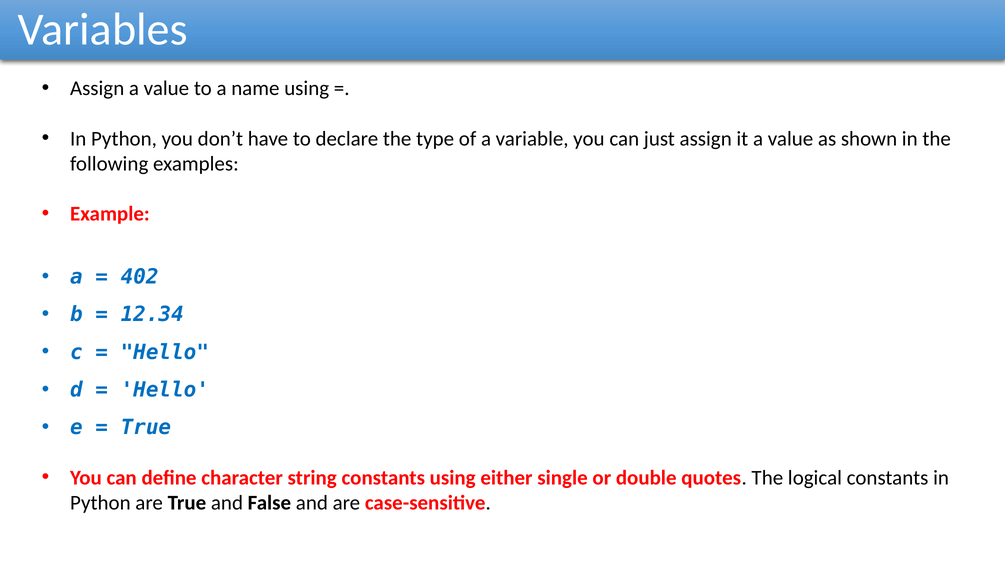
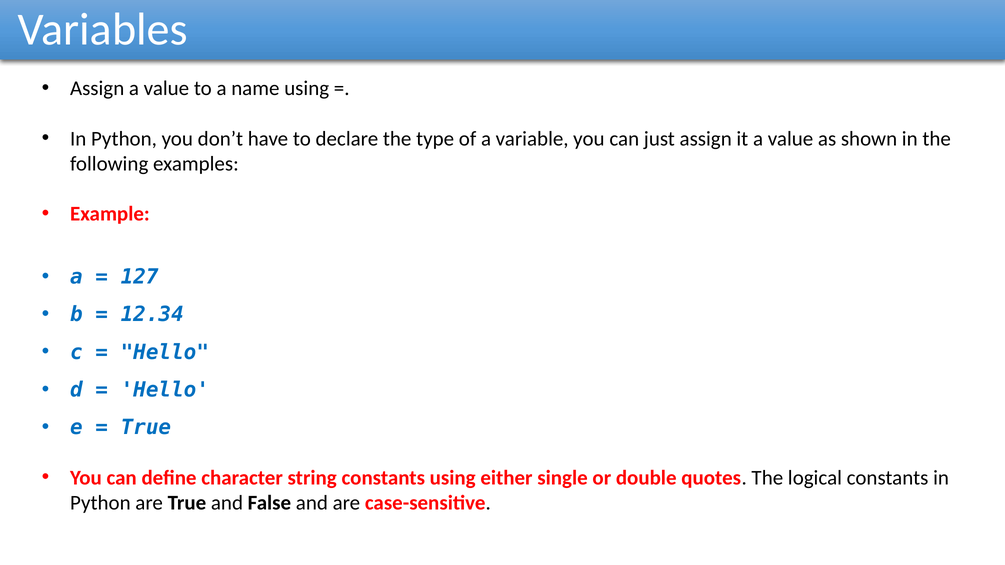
402: 402 -> 127
